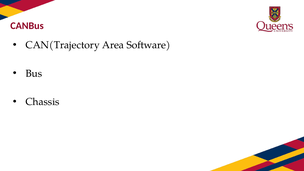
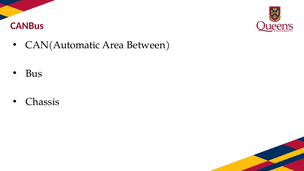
CAN(Trajectory: CAN(Trajectory -> CAN(Automatic
Software: Software -> Between
